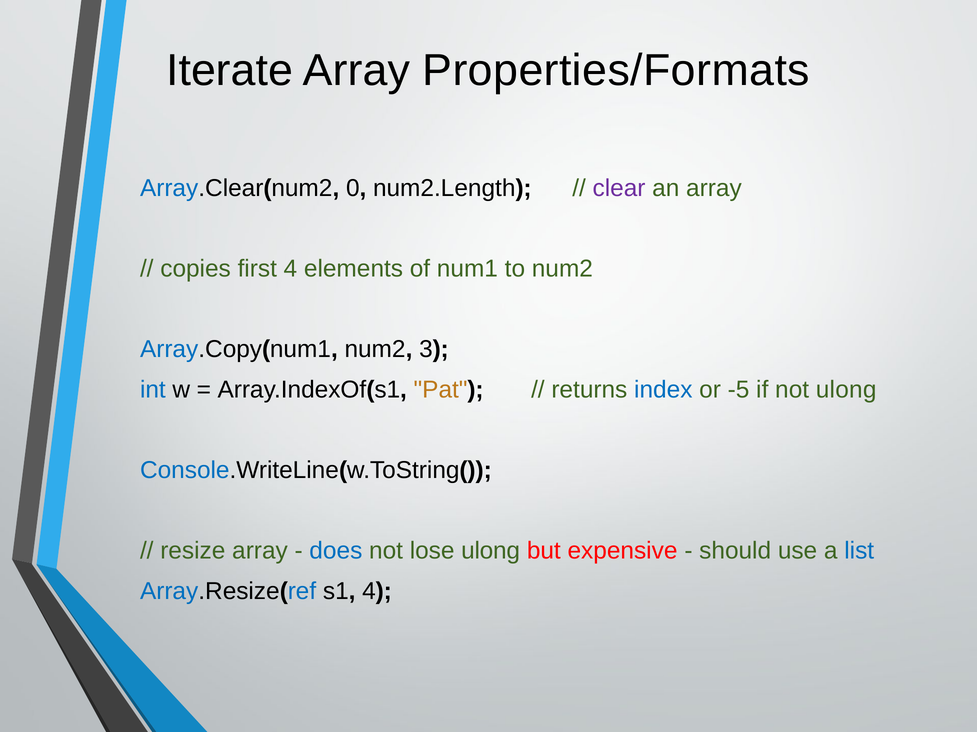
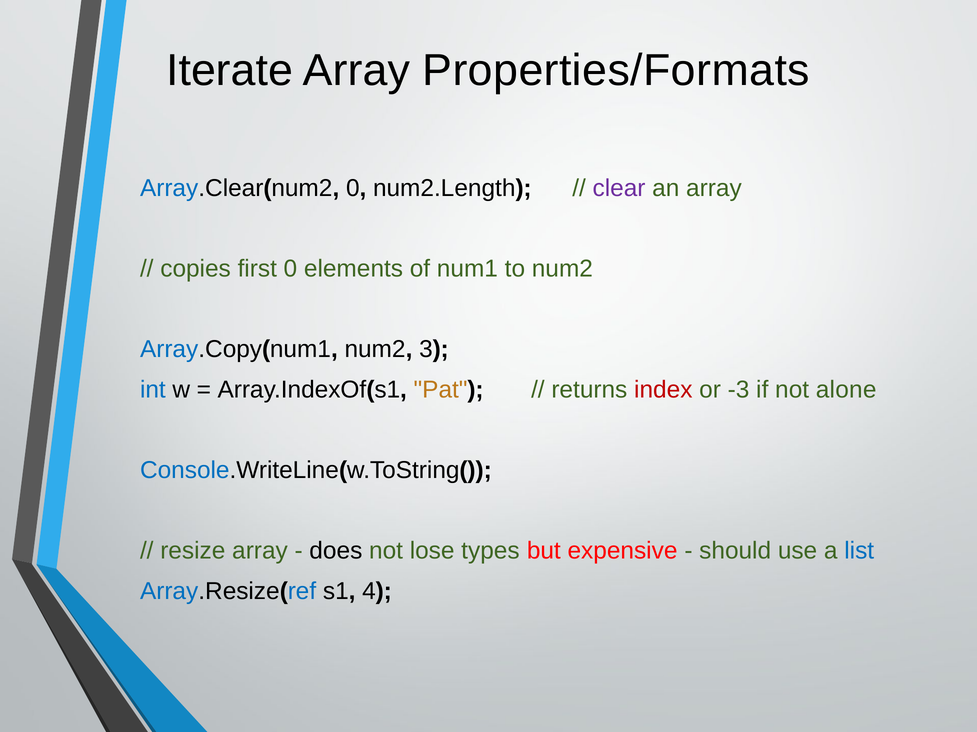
first 4: 4 -> 0
index colour: blue -> red
-5: -5 -> -3
not ulong: ulong -> alone
does colour: blue -> black
lose ulong: ulong -> types
